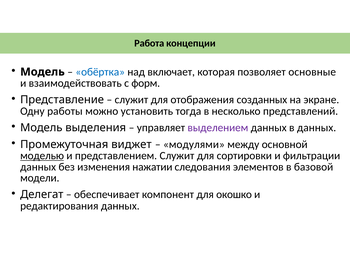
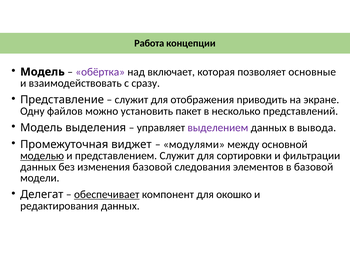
обёртка colour: blue -> purple
форм: форм -> сразу
созданных: созданных -> nриводить
работы: работы -> файлов
тогда: тогда -> пакет
в данных: данных -> вывода
изменения нажатии: нажатии -> базовой
обеспечивает underline: none -> present
